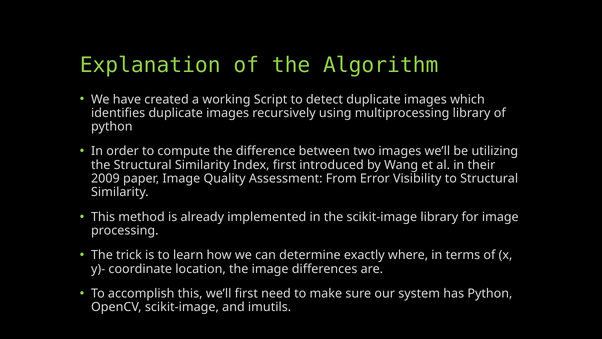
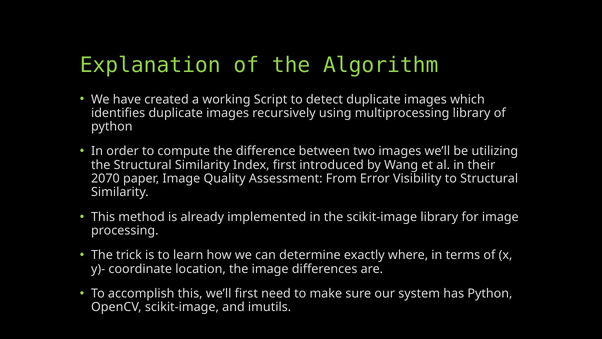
2009: 2009 -> 2070
